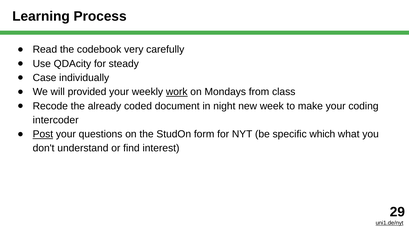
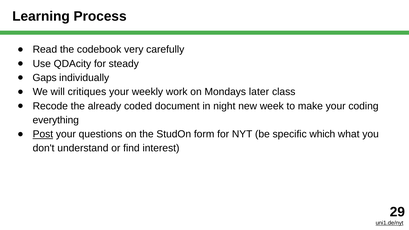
Case: Case -> Gaps
provided: provided -> critiques
work underline: present -> none
from: from -> later
intercoder: intercoder -> everything
